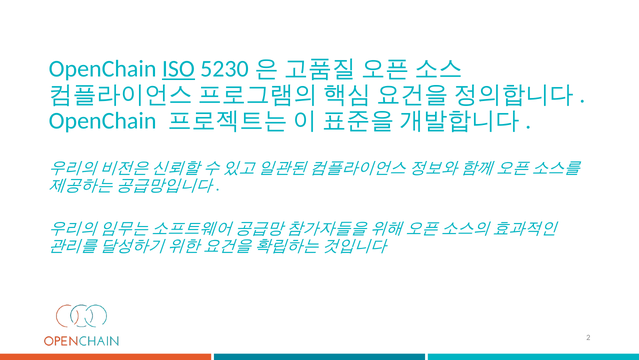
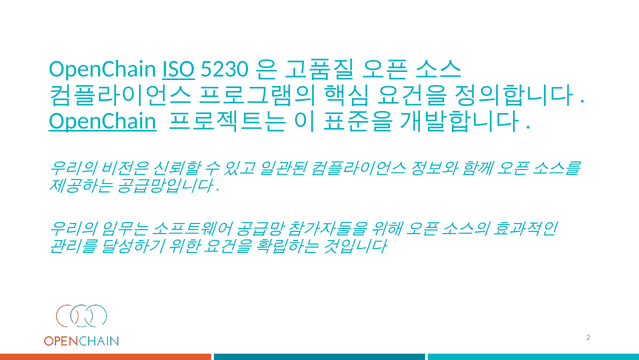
OpenChain at (103, 120) underline: none -> present
